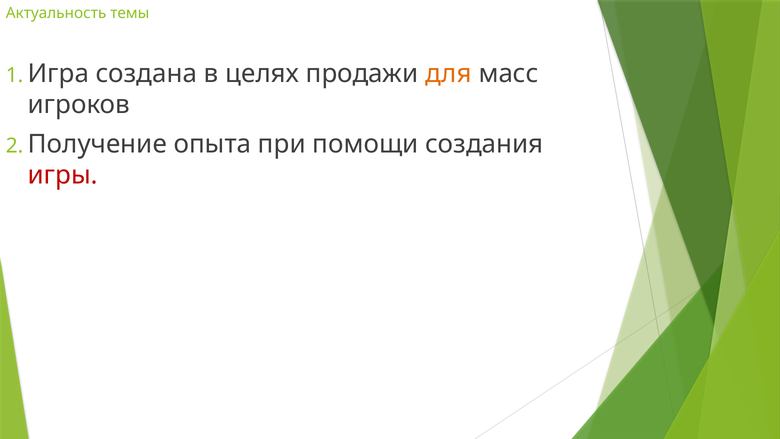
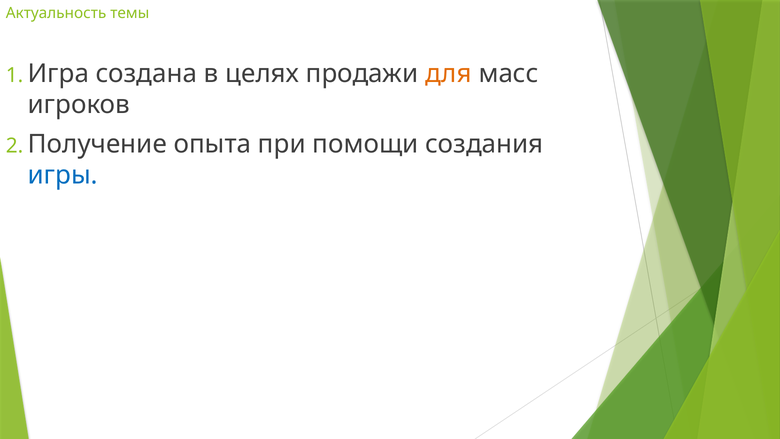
игры colour: red -> blue
